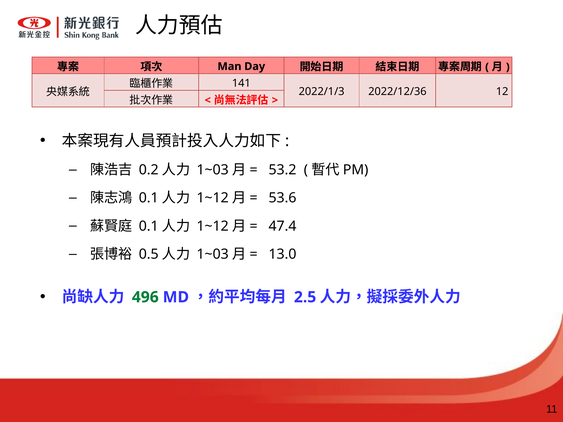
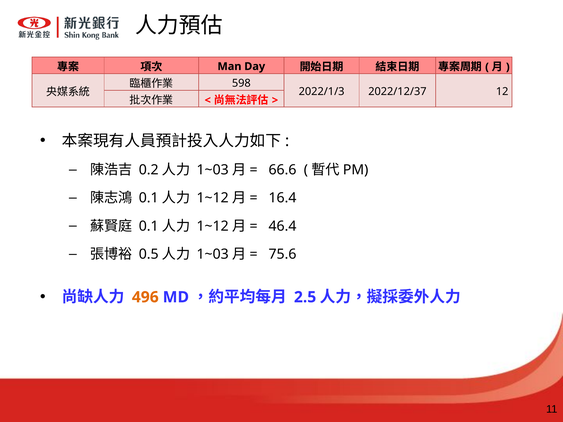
141: 141 -> 598
2022/12/36: 2022/12/36 -> 2022/12/37
53.2: 53.2 -> 66.6
53.6: 53.6 -> 16.4
47.4: 47.4 -> 46.4
13.0: 13.0 -> 75.6
496 colour: green -> orange
